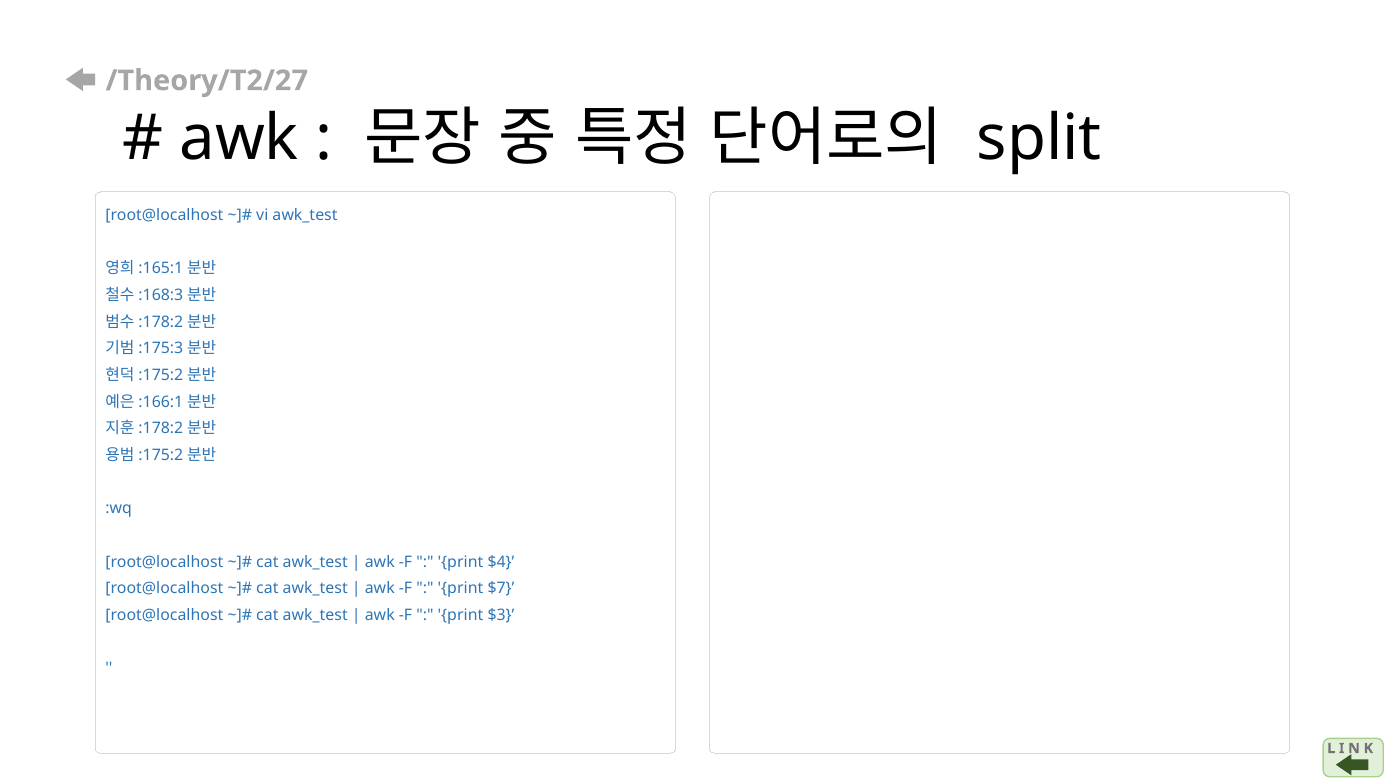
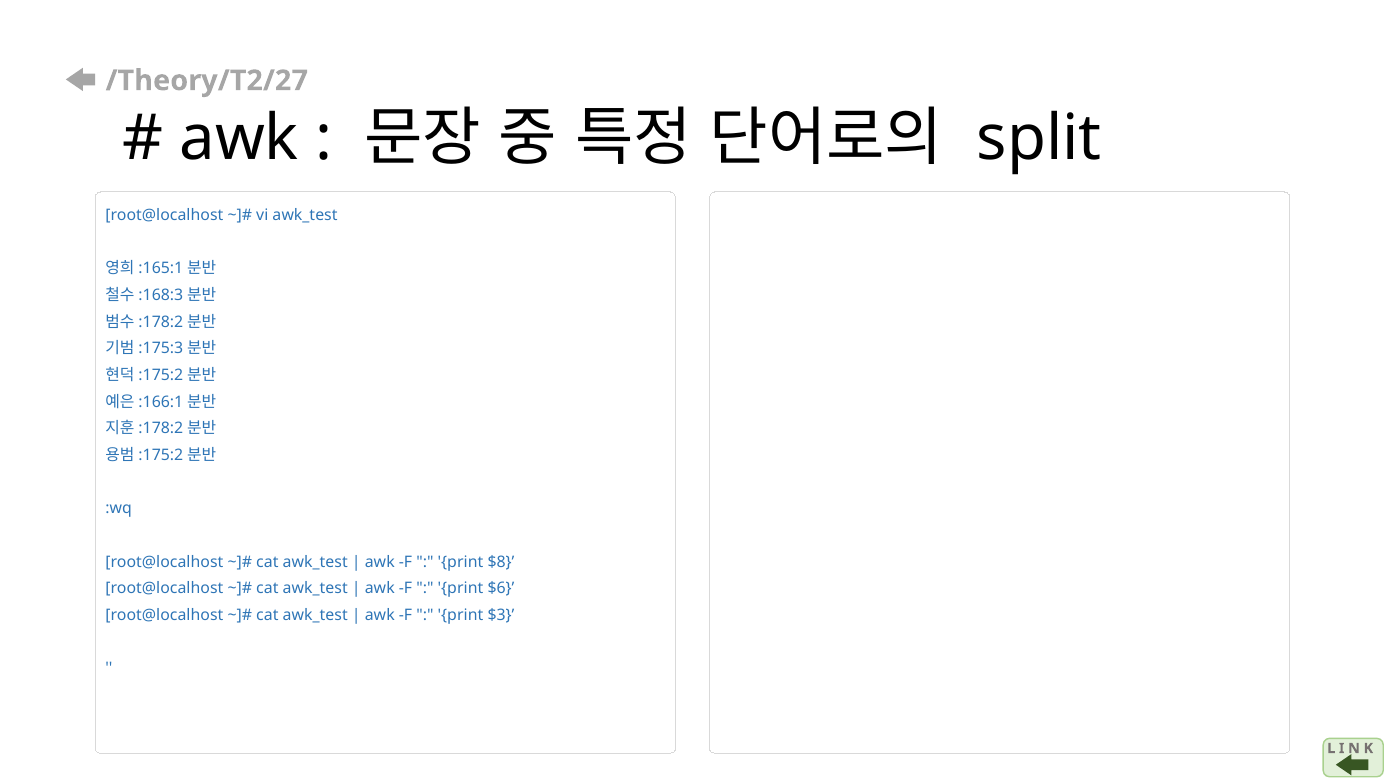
$4: $4 -> $8
$7: $7 -> $6
